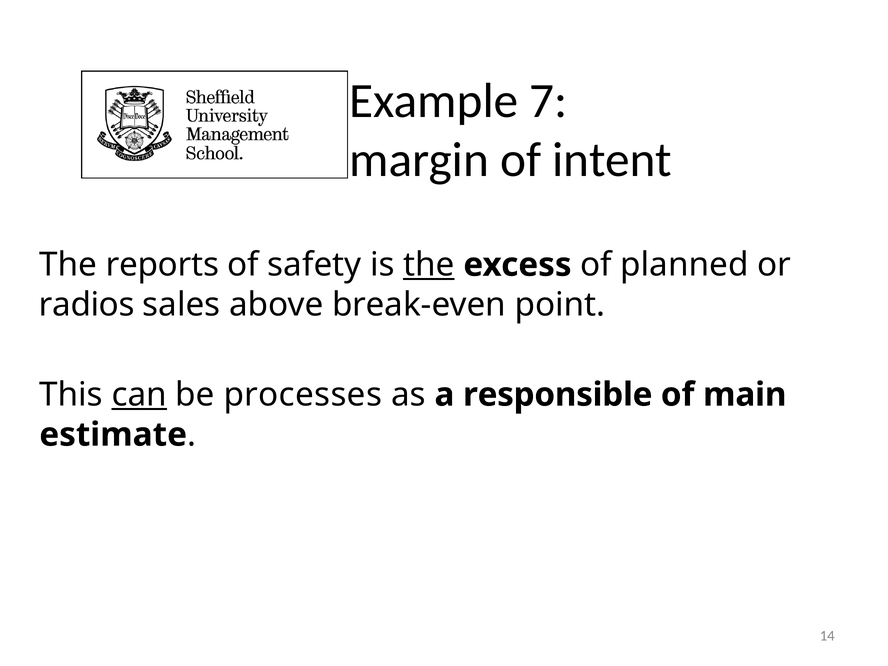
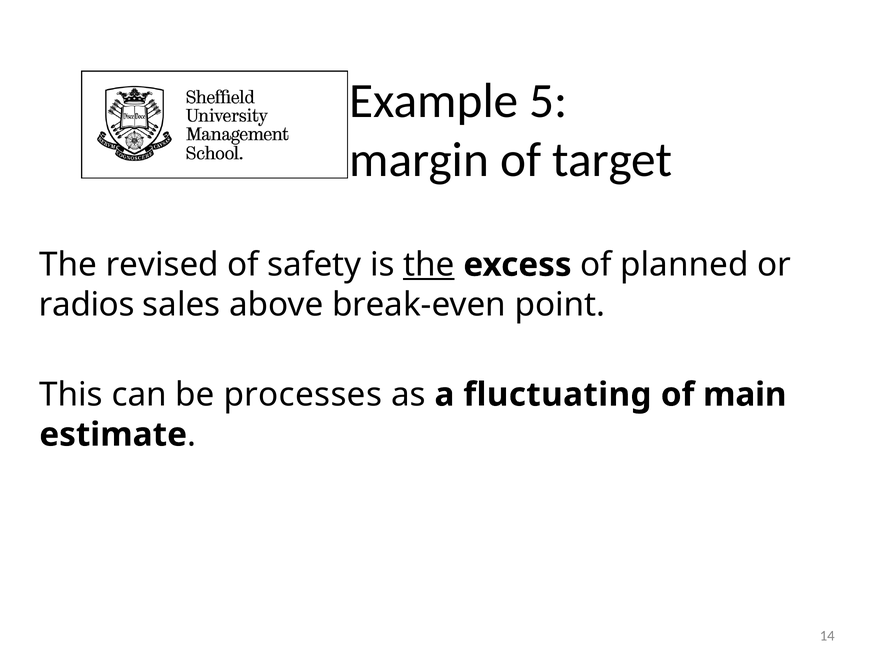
7: 7 -> 5
intent: intent -> target
reports: reports -> revised
can underline: present -> none
responsible: responsible -> fluctuating
